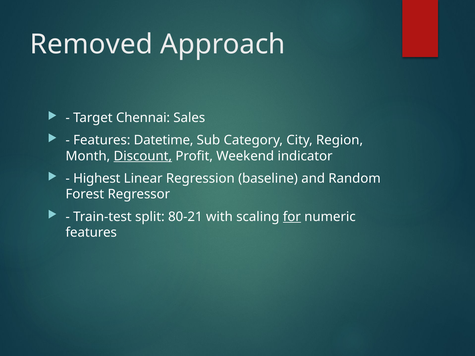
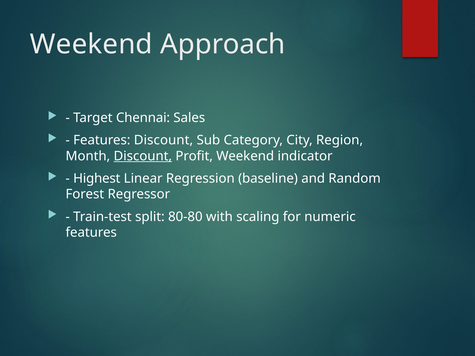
Removed at (91, 44): Removed -> Weekend
Features Datetime: Datetime -> Discount
80-21: 80-21 -> 80-80
for underline: present -> none
